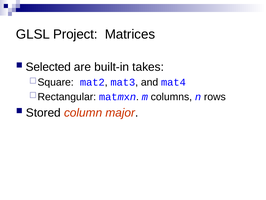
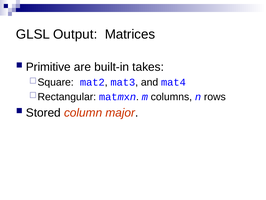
Project: Project -> Output
Selected: Selected -> Primitive
